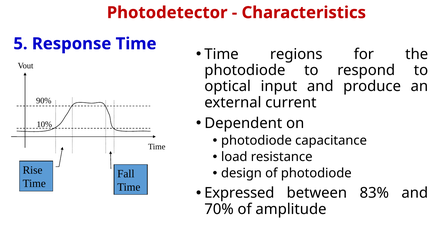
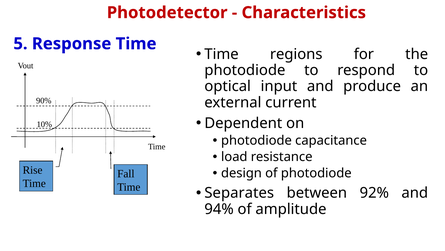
Expressed: Expressed -> Separates
83%: 83% -> 92%
70%: 70% -> 94%
